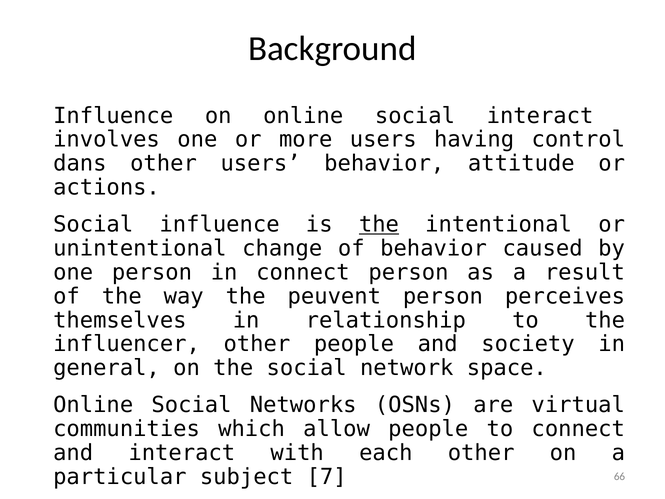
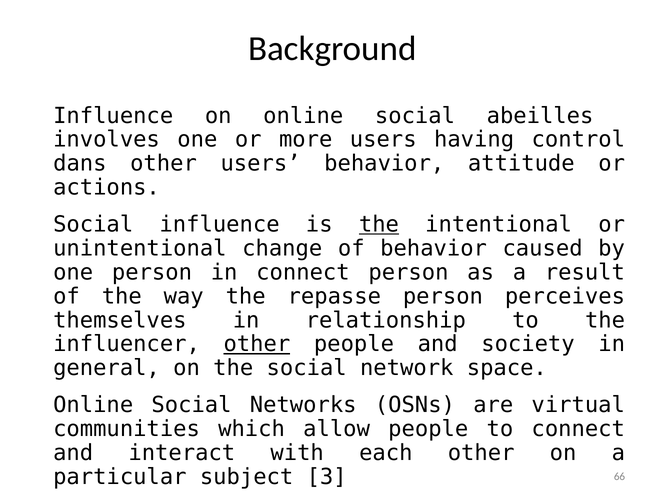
social interact: interact -> abeilles
peuvent: peuvent -> repasse
other at (257, 344) underline: none -> present
7: 7 -> 3
